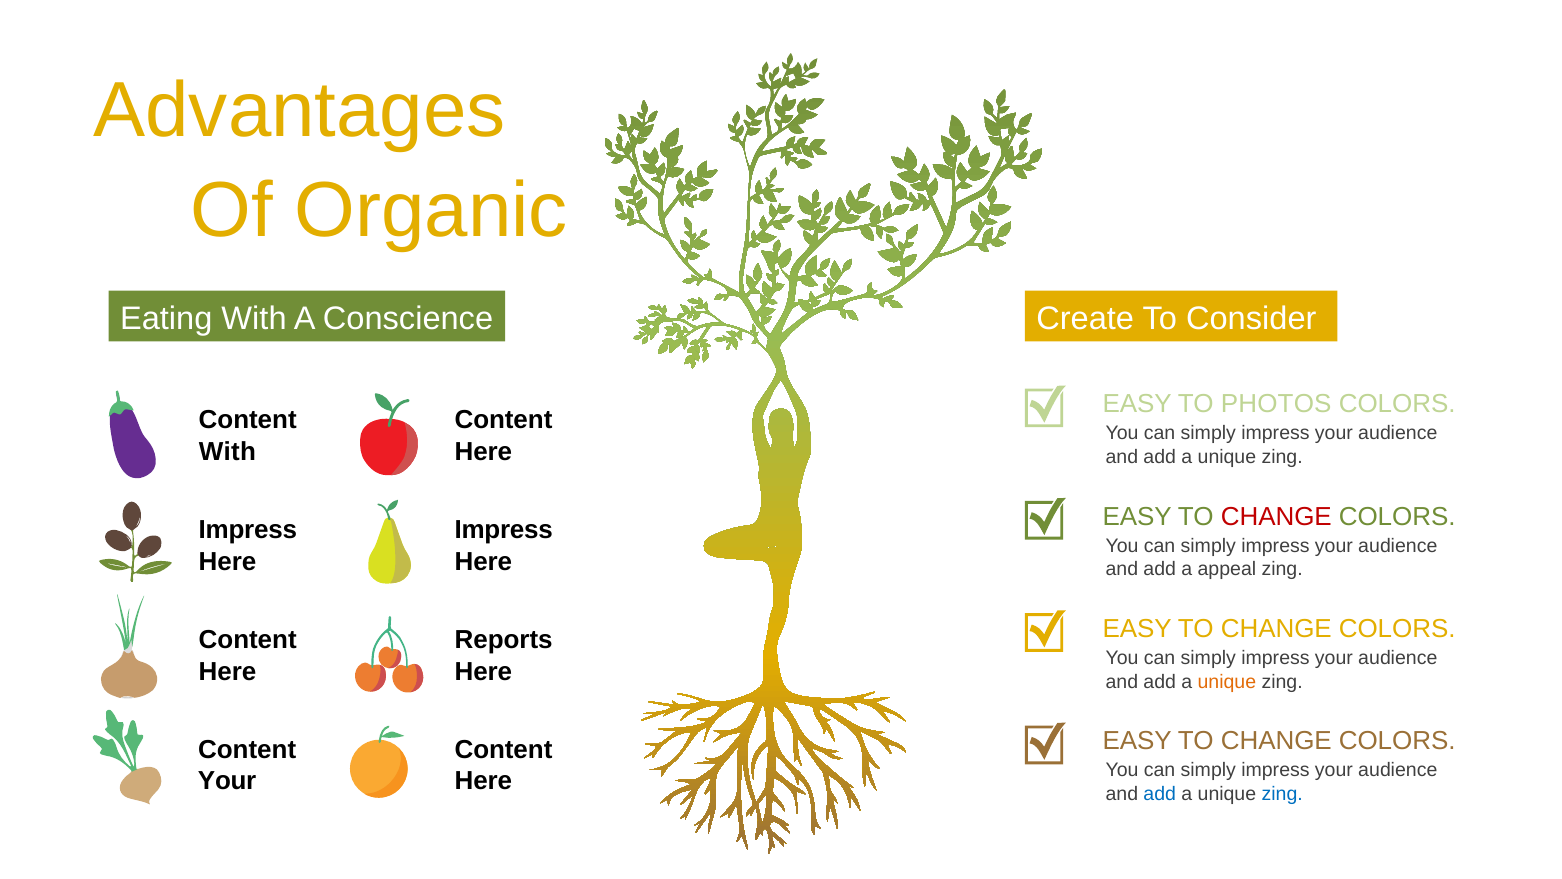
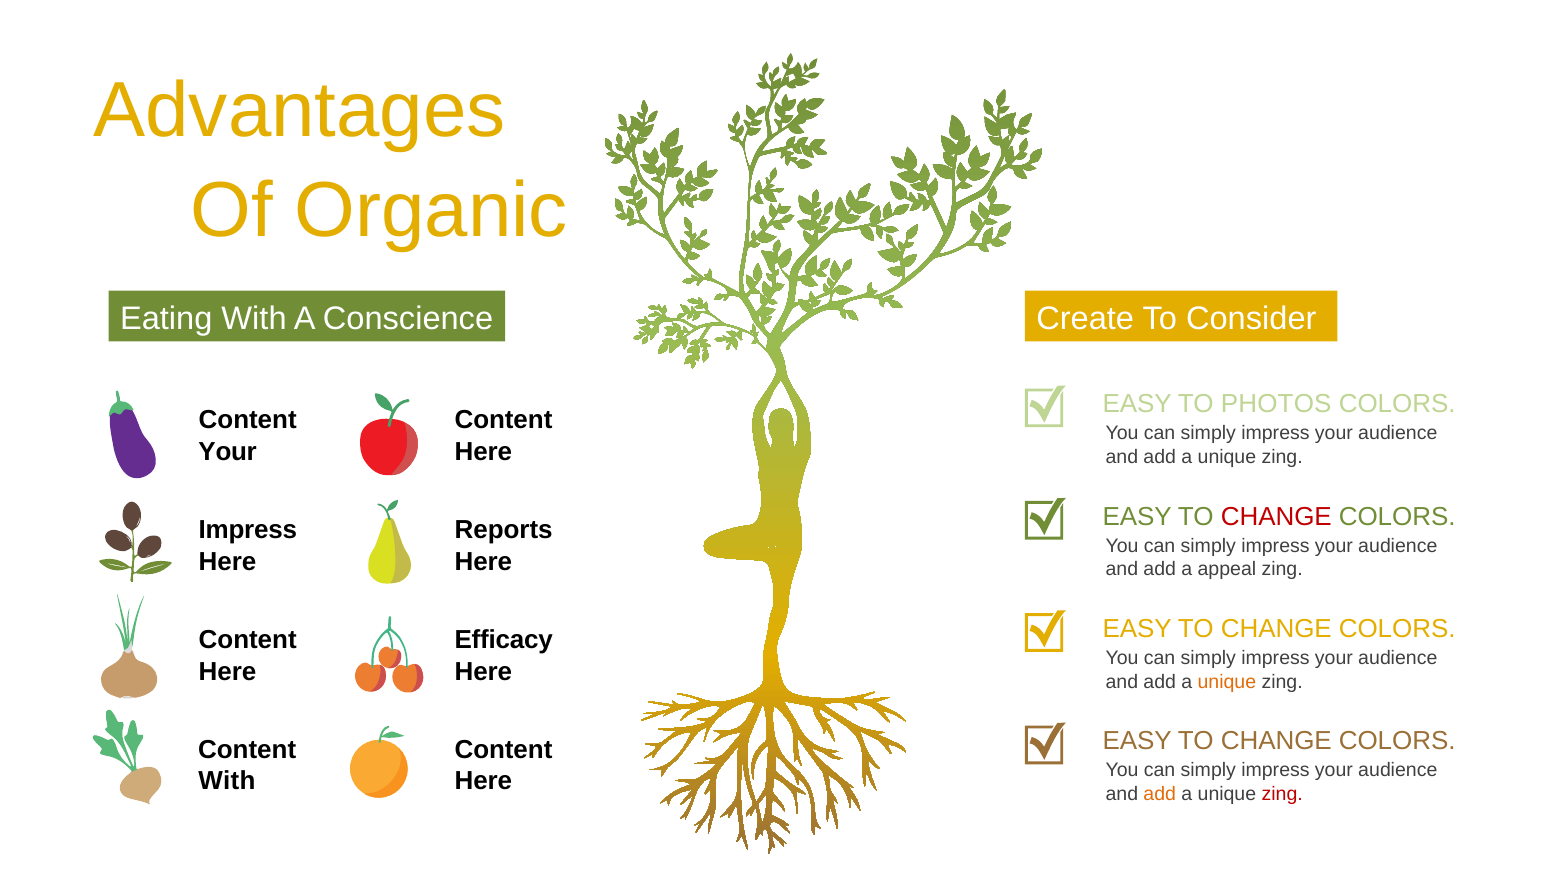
With at (227, 451): With -> Your
Impress at (504, 530): Impress -> Reports
Reports: Reports -> Efficacy
Your at (227, 781): Your -> With
add at (1160, 794) colour: blue -> orange
zing at (1282, 794) colour: blue -> red
